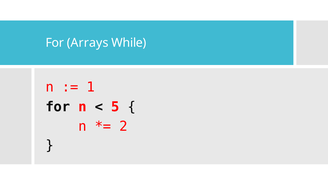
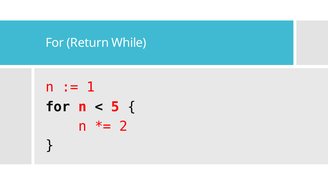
Arrays: Arrays -> Return
